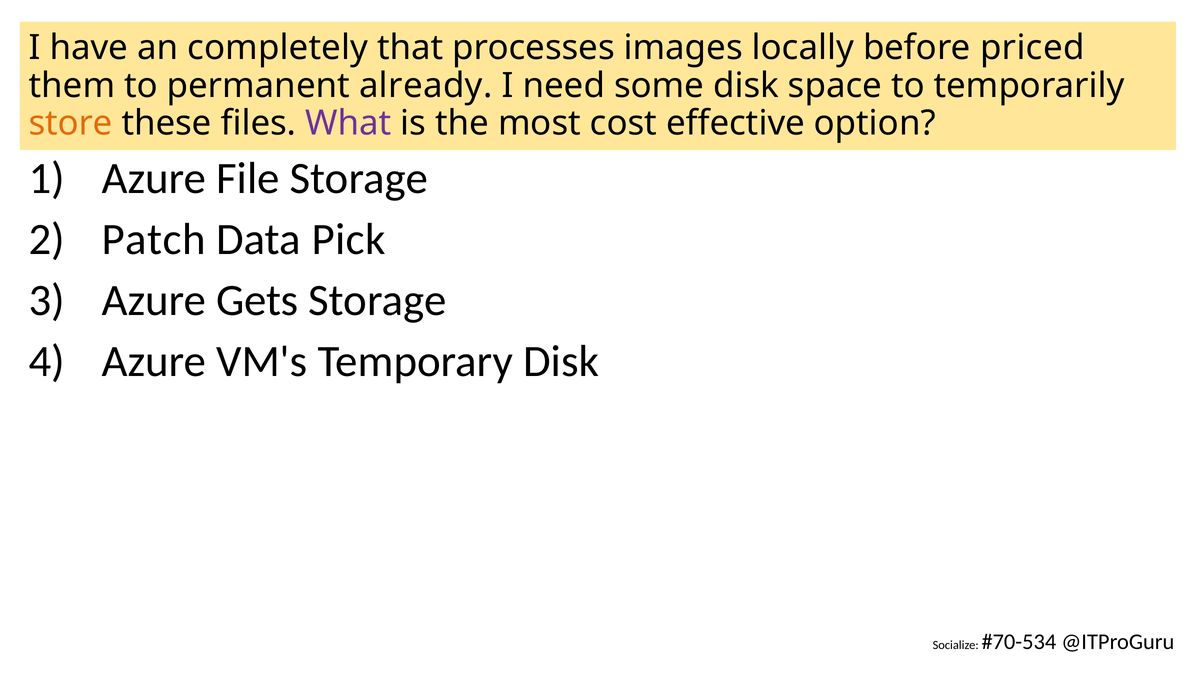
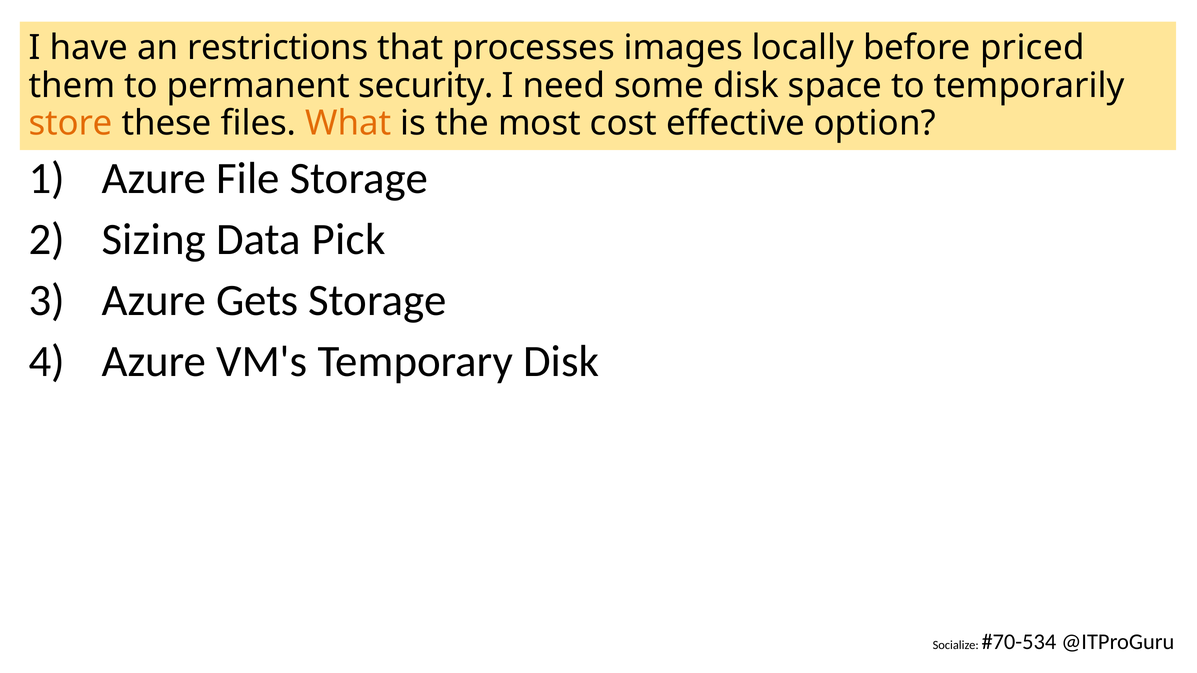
completely: completely -> restrictions
already: already -> security
What colour: purple -> orange
Patch: Patch -> Sizing
